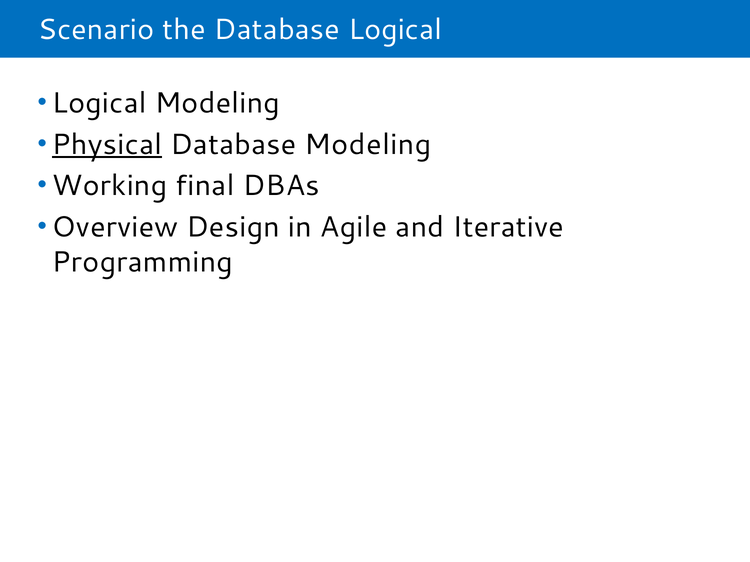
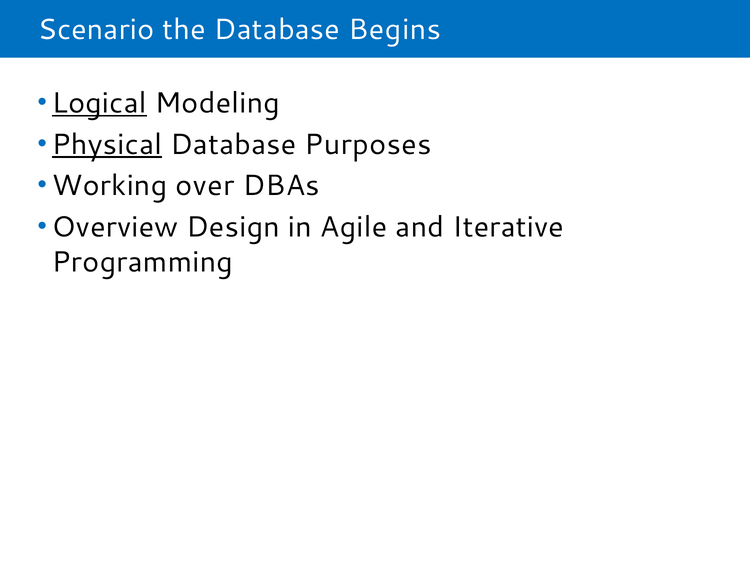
Database Logical: Logical -> Begins
Logical at (99, 103) underline: none -> present
Database Modeling: Modeling -> Purposes
final: final -> over
